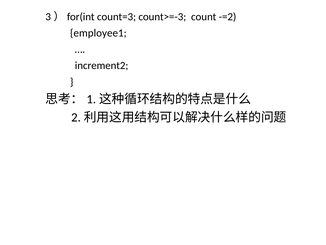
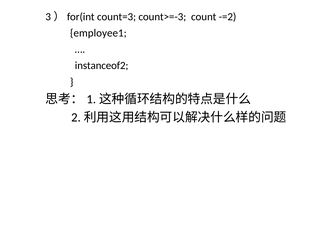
increment2: increment2 -> instanceof2
